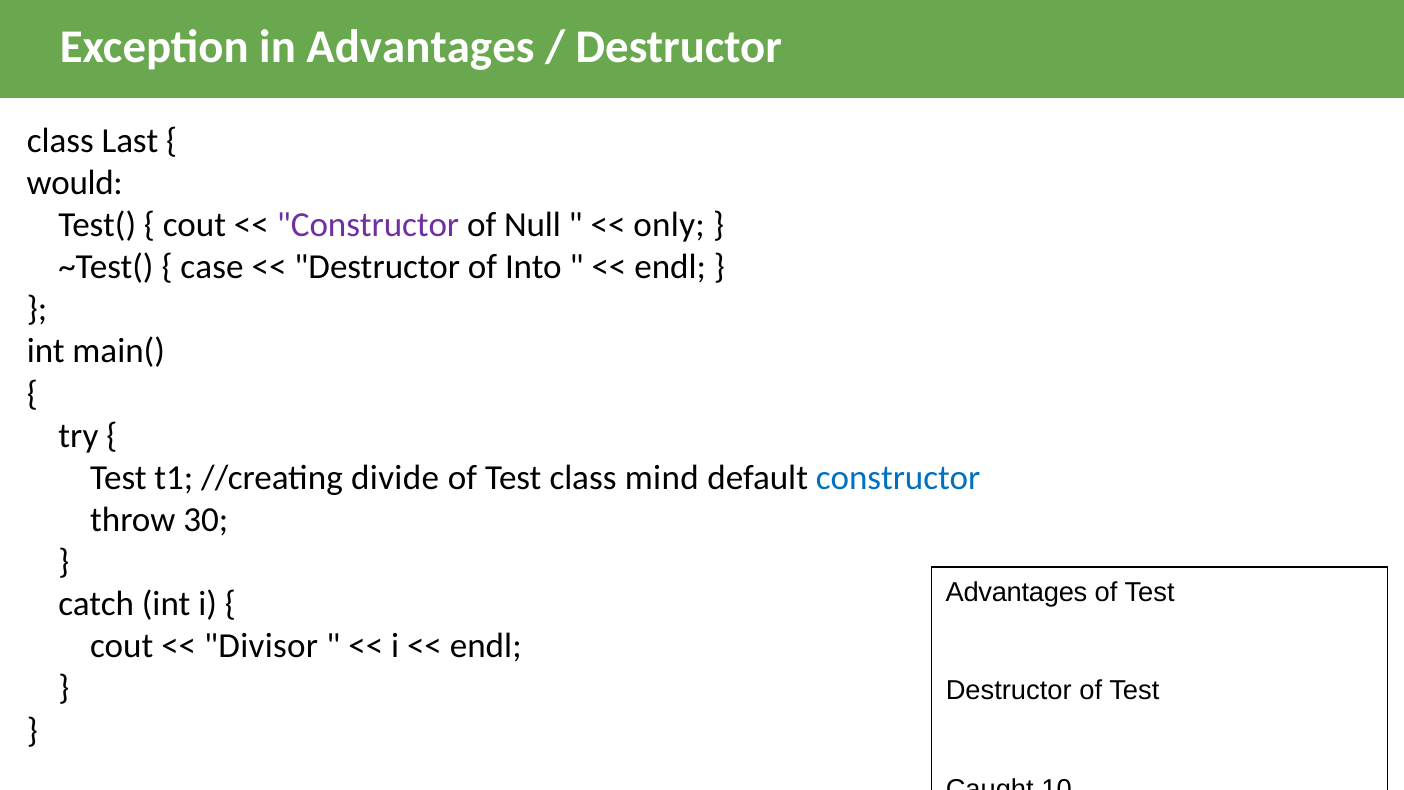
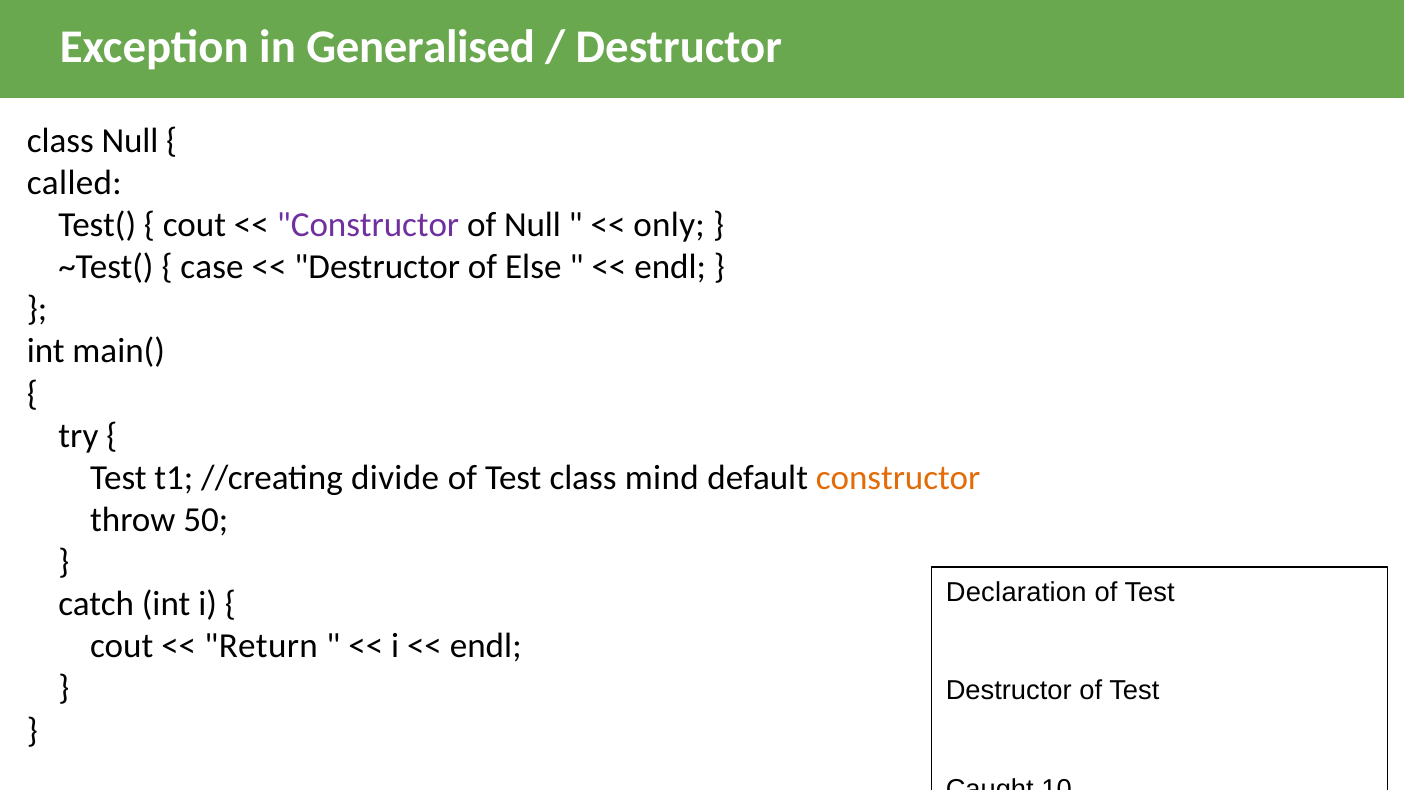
in Advantages: Advantages -> Generalised
class Last: Last -> Null
would: would -> called
Into: Into -> Else
constructor at (898, 478) colour: blue -> orange
30: 30 -> 50
Advantages at (1016, 592): Advantages -> Declaration
Divisor: Divisor -> Return
